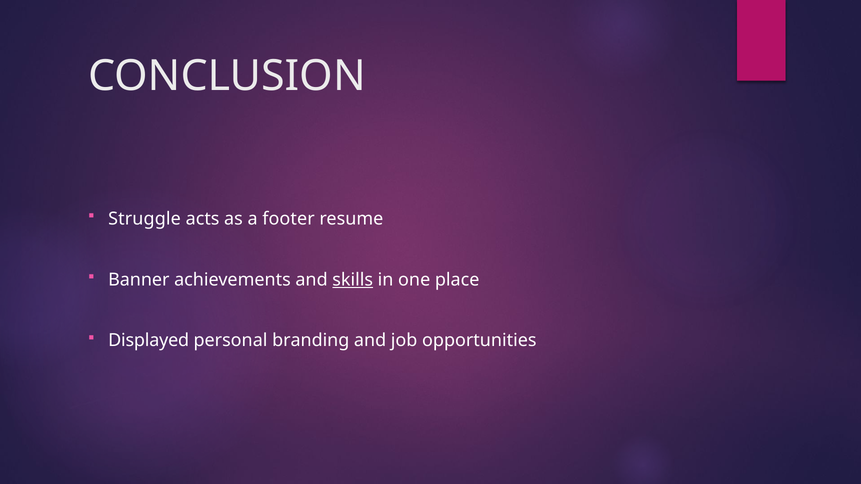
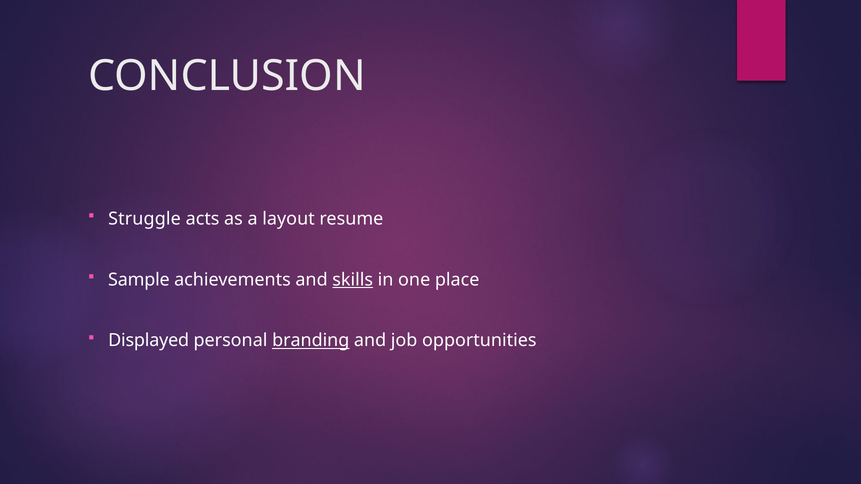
footer: footer -> layout
Banner: Banner -> Sample
branding underline: none -> present
